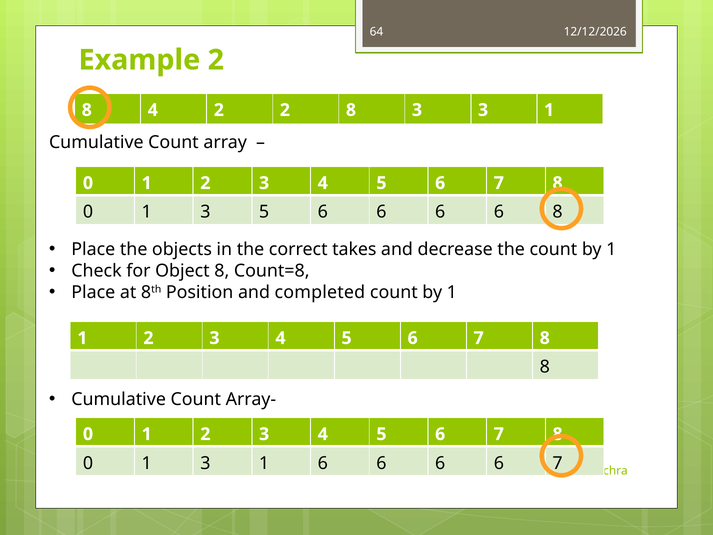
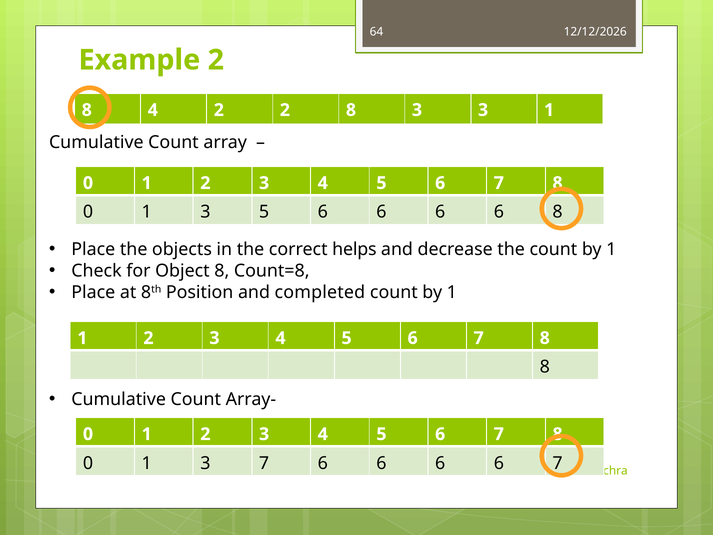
takes: takes -> helps
1 3 1: 1 -> 7
